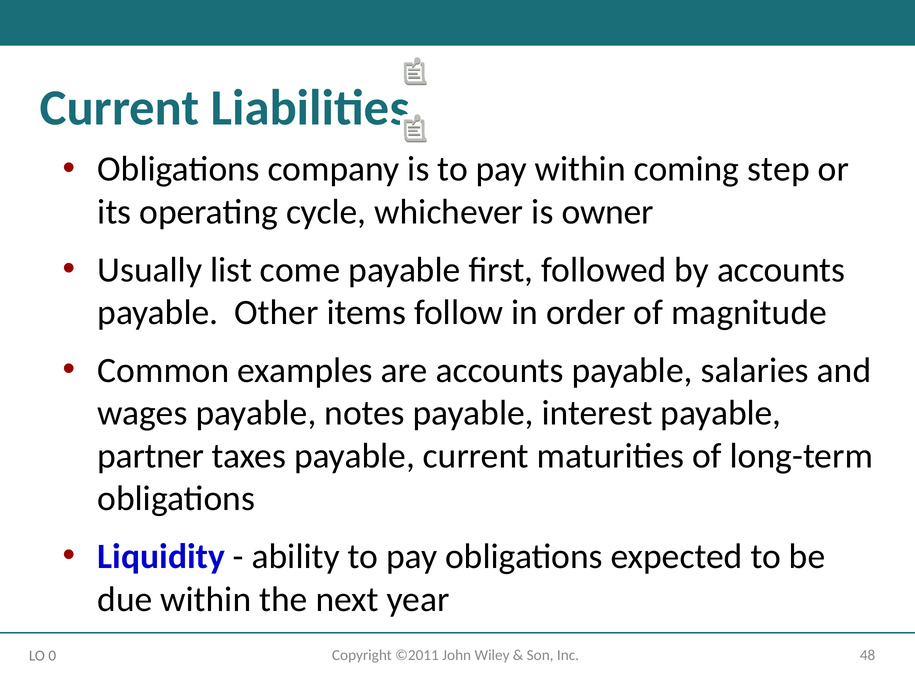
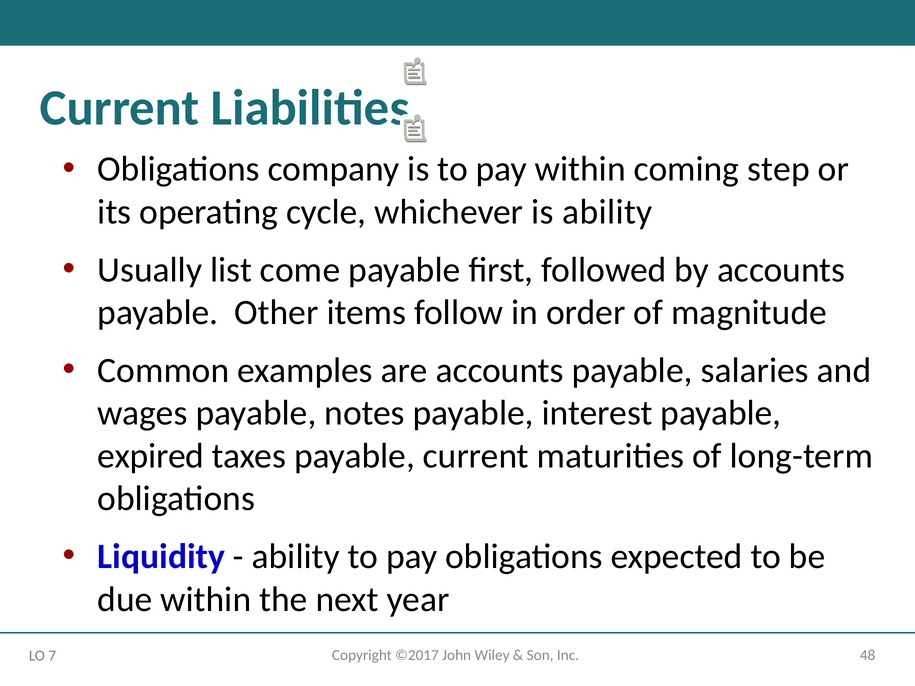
is owner: owner -> ability
partner: partner -> expired
©2011: ©2011 -> ©2017
0: 0 -> 7
